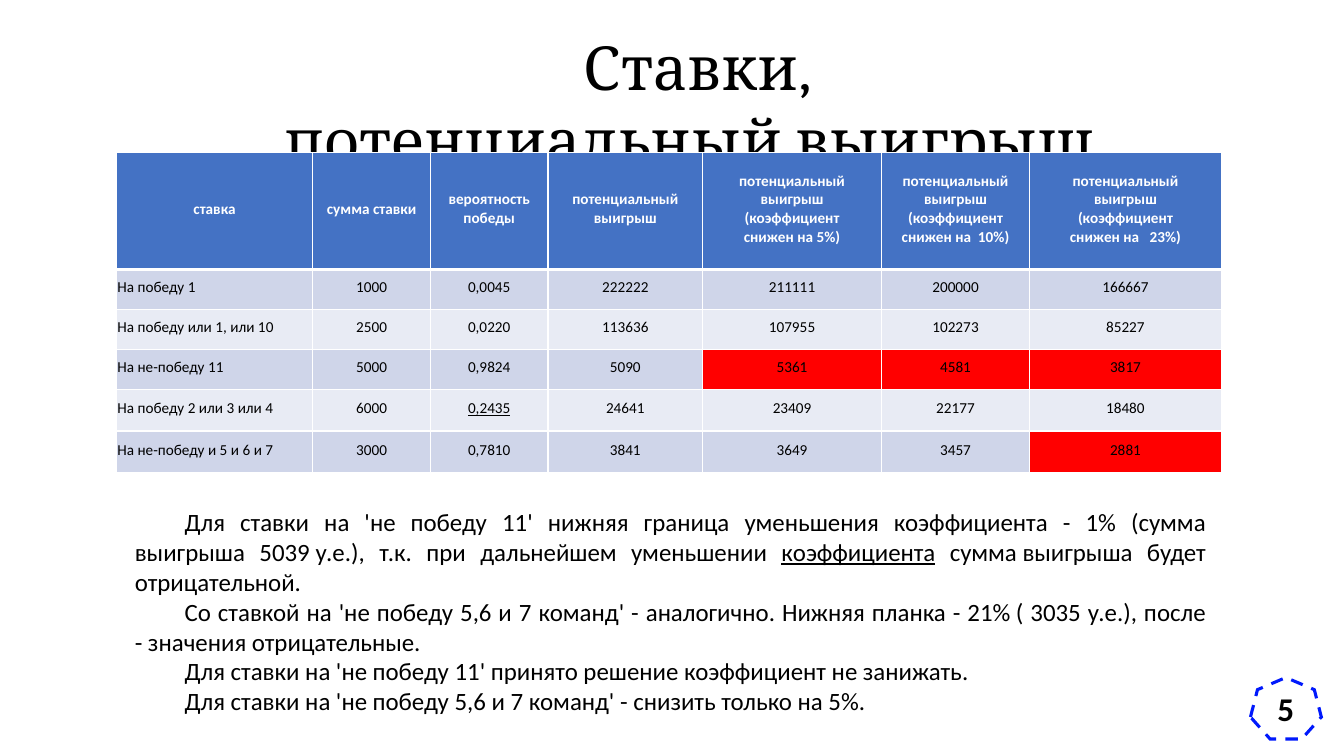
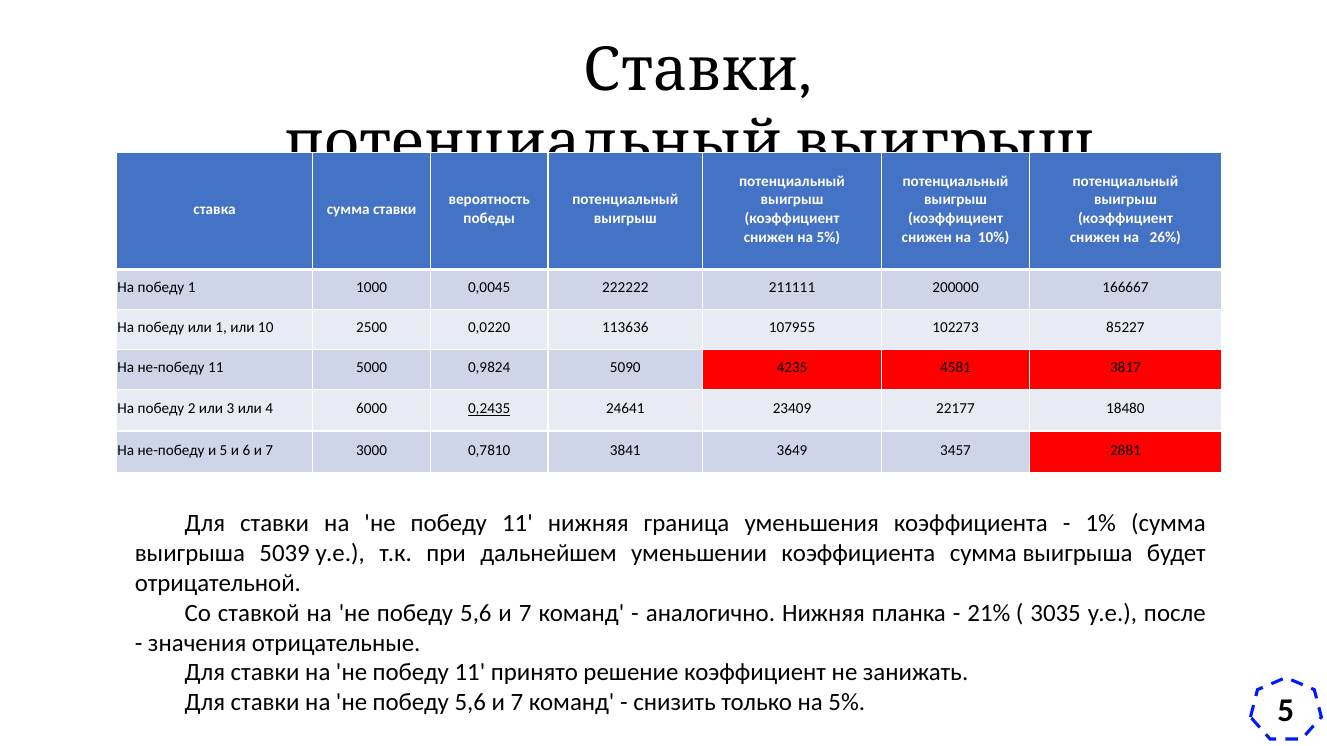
23%: 23% -> 26%
5361: 5361 -> 4235
коэффициента at (858, 554) underline: present -> none
